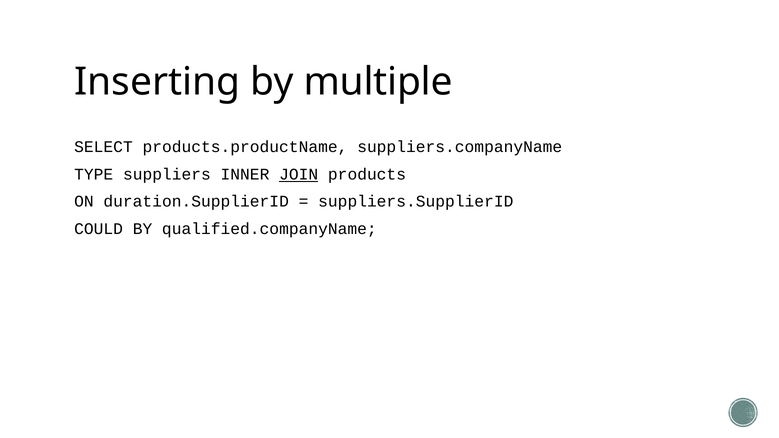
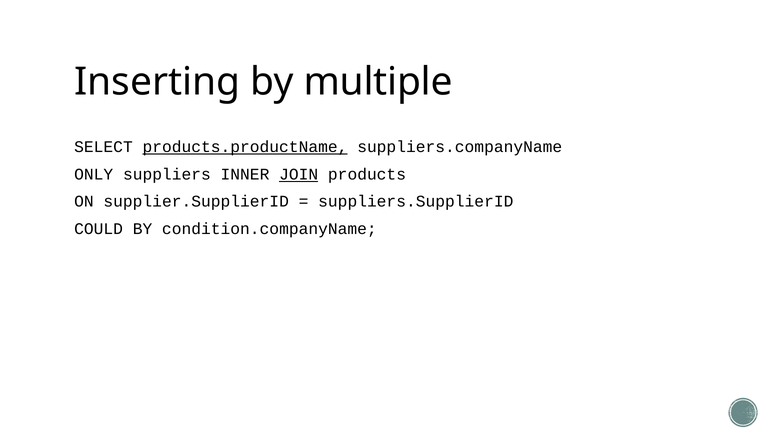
products.productName underline: none -> present
TYPE: TYPE -> ONLY
duration.SupplierID: duration.SupplierID -> supplier.SupplierID
qualified.companyName: qualified.companyName -> condition.companyName
